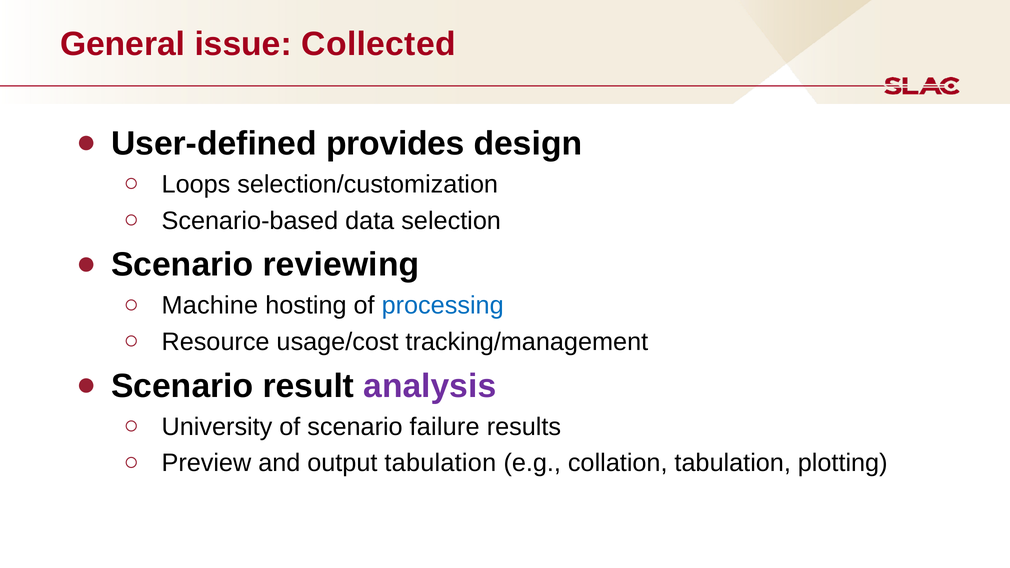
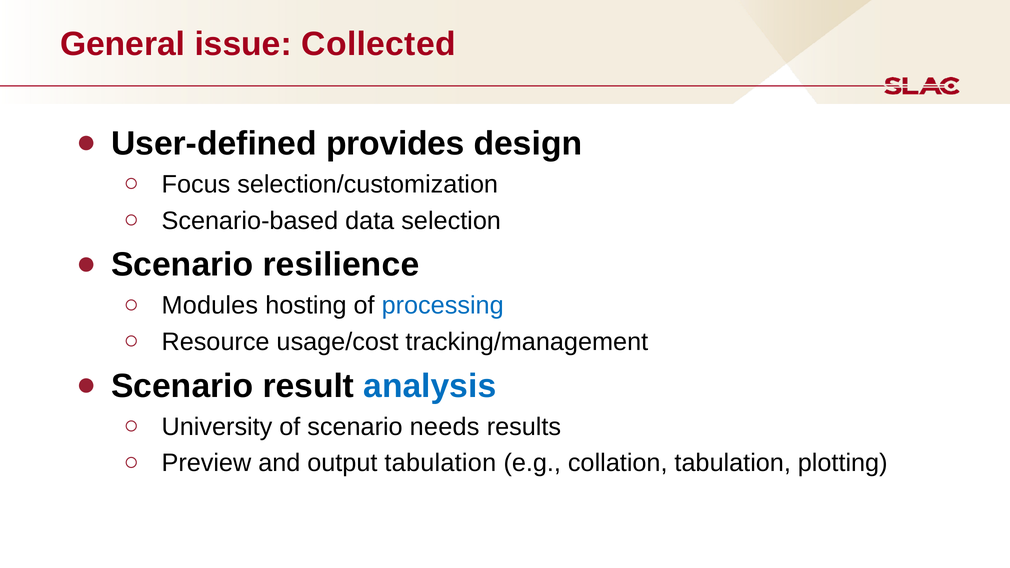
Loops: Loops -> Focus
reviewing: reviewing -> resilience
Machine: Machine -> Modules
analysis colour: purple -> blue
failure: failure -> needs
